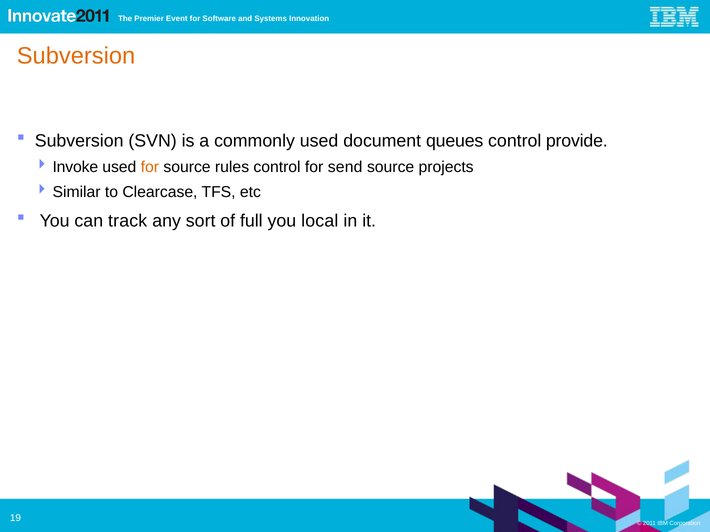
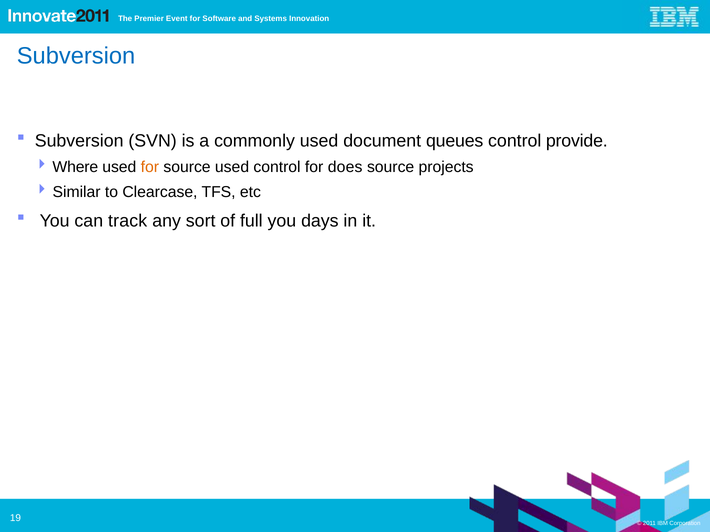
Subversion at (76, 56) colour: orange -> blue
Invoke: Invoke -> Where
source rules: rules -> used
send: send -> does
local: local -> days
